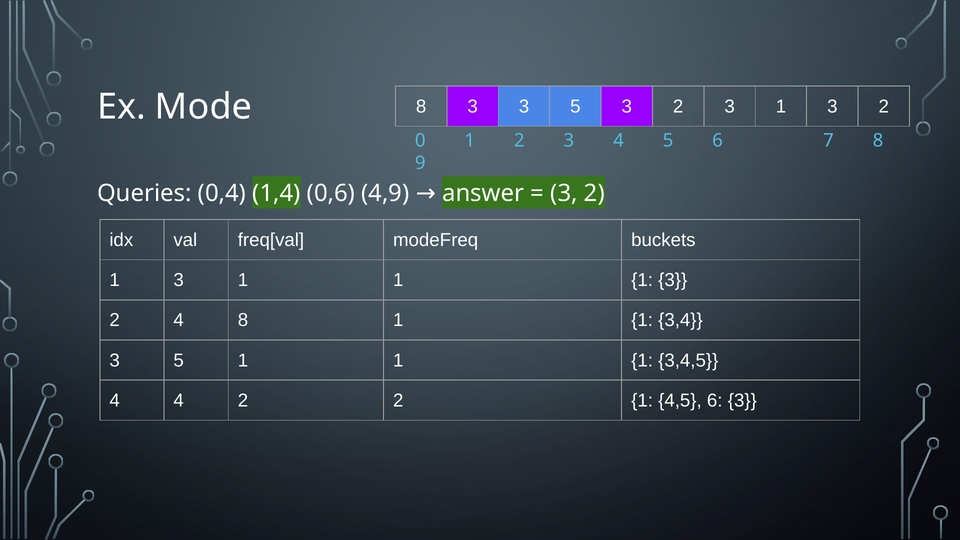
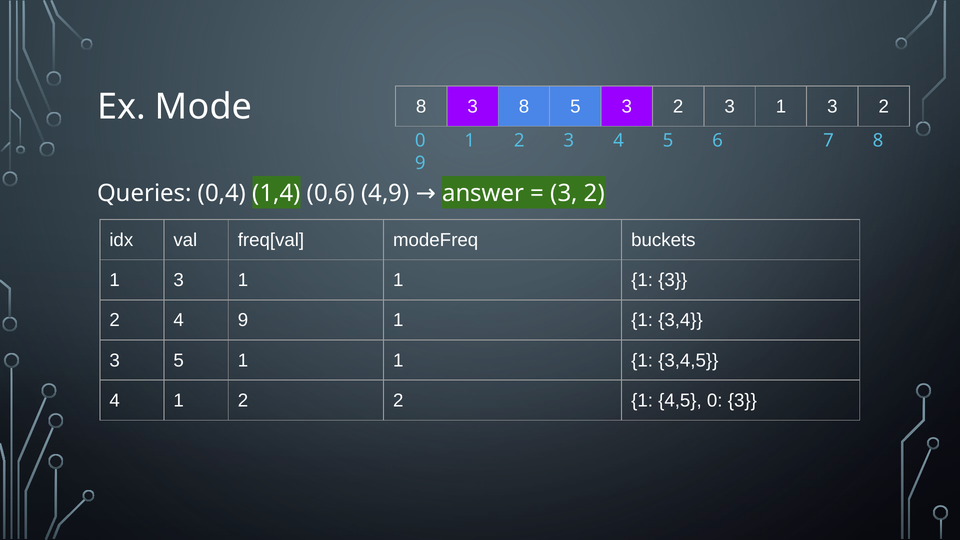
3 3: 3 -> 8
4 8: 8 -> 9
4 4: 4 -> 1
4,5 6: 6 -> 0
